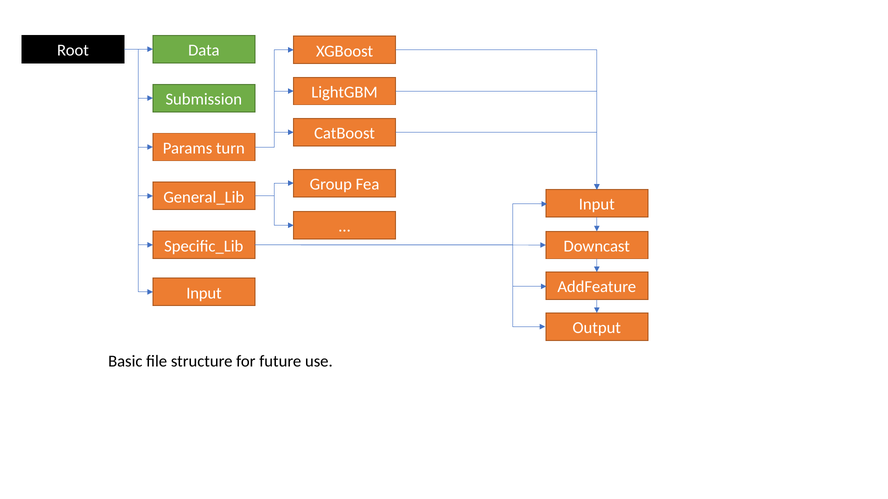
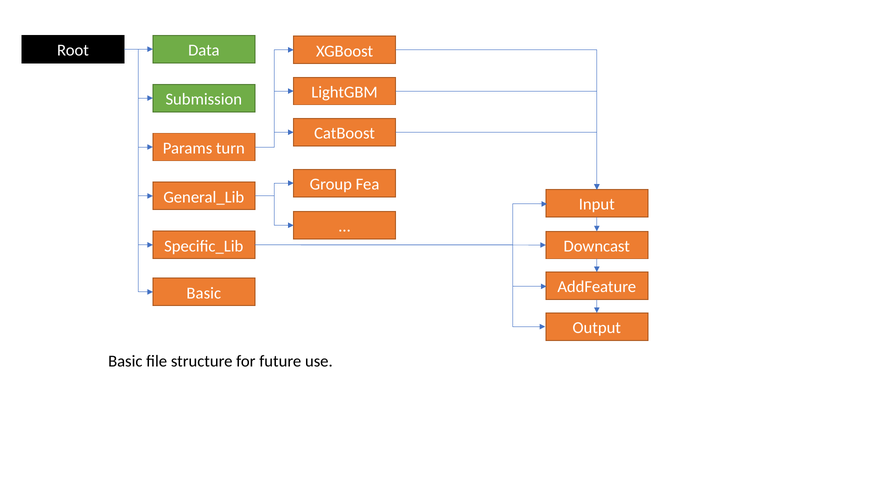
Input at (204, 293): Input -> Basic
